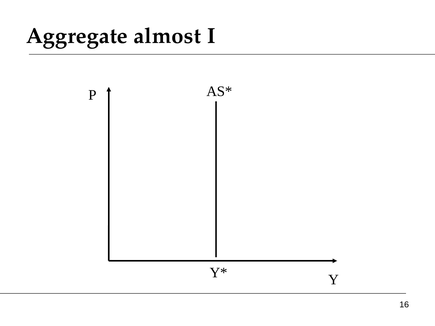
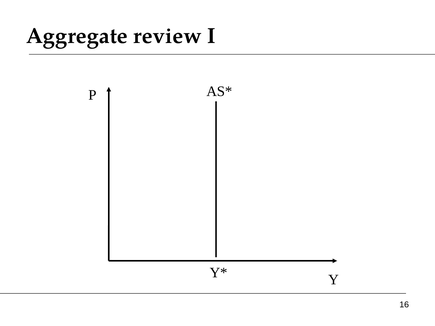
almost: almost -> review
